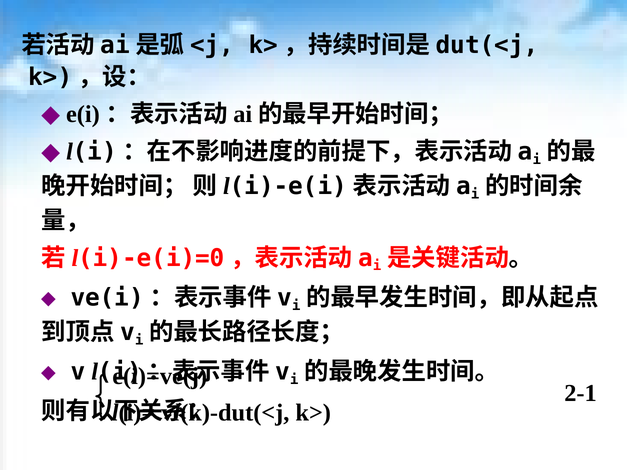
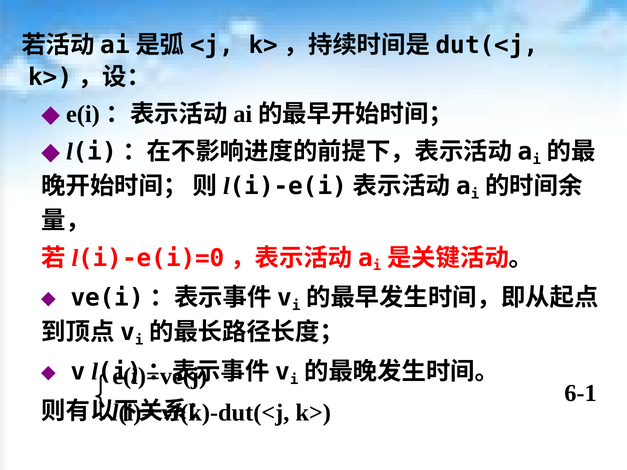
2-1: 2-1 -> 6-1
